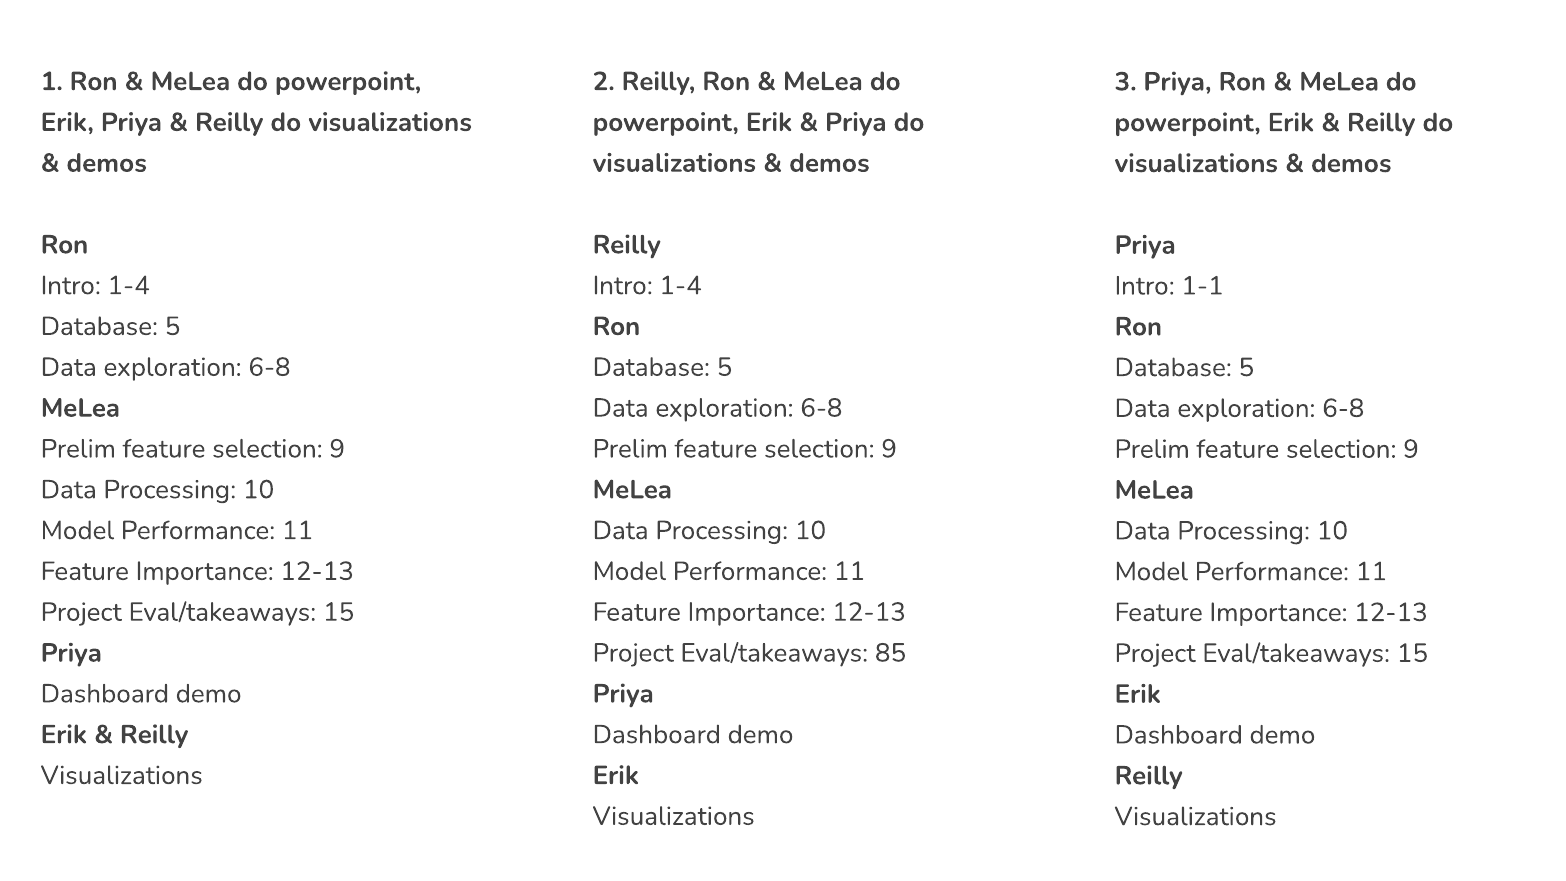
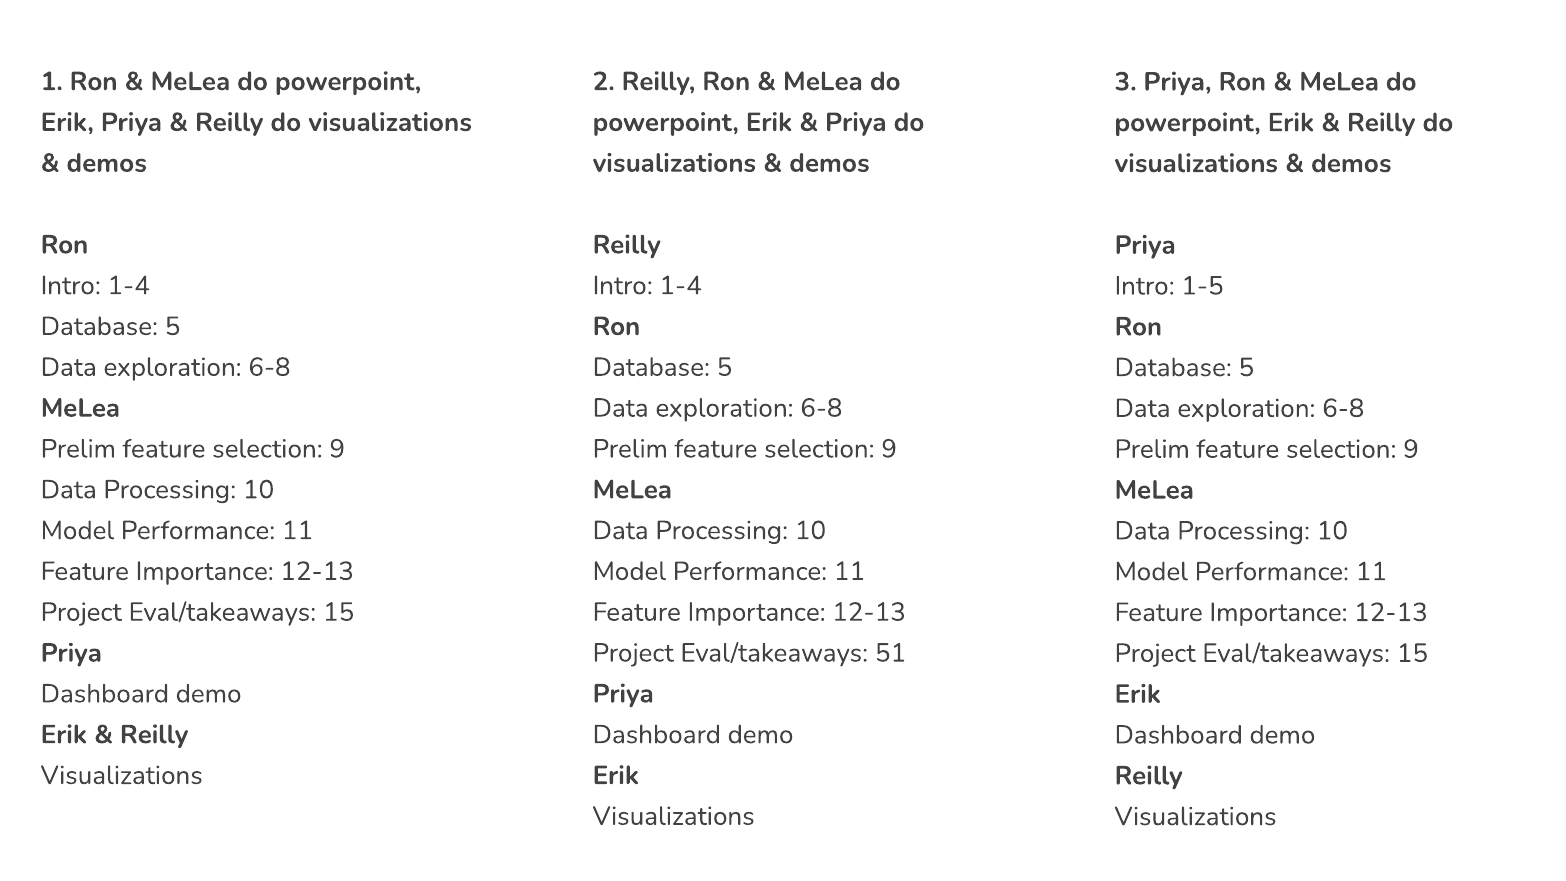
1-1: 1-1 -> 1-5
85: 85 -> 51
